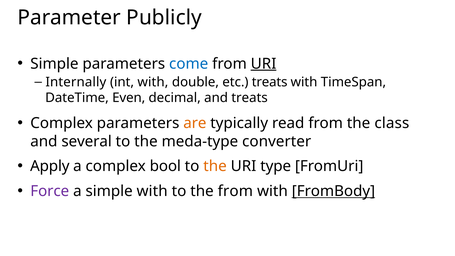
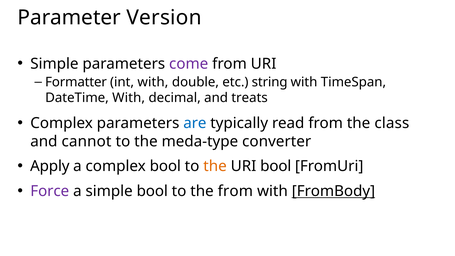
Publicly: Publicly -> Version
come colour: blue -> purple
URI at (264, 64) underline: present -> none
Internally: Internally -> Formatter
etc treats: treats -> string
DateTime Even: Even -> With
are colour: orange -> blue
several: several -> cannot
URI type: type -> bool
simple with: with -> bool
